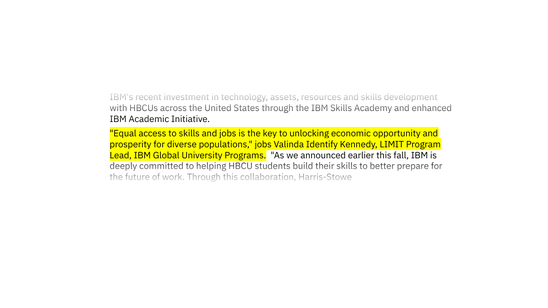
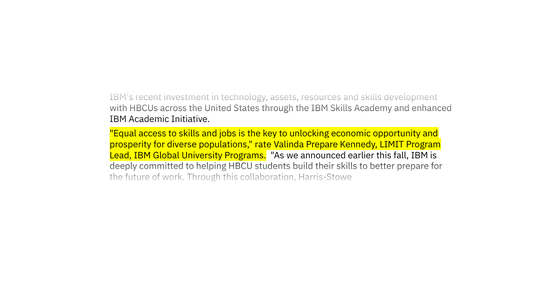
jobs at (263, 145): jobs -> rate
Valinda Identify: Identify -> Prepare
